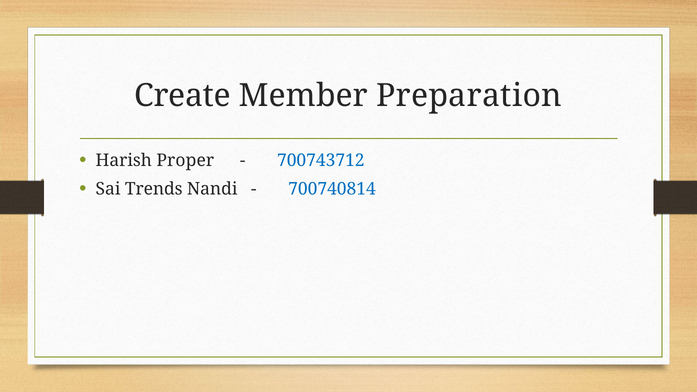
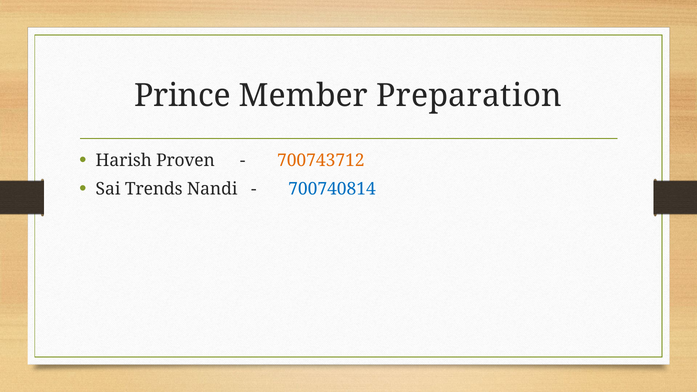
Create: Create -> Prince
Proper: Proper -> Proven
700743712 colour: blue -> orange
